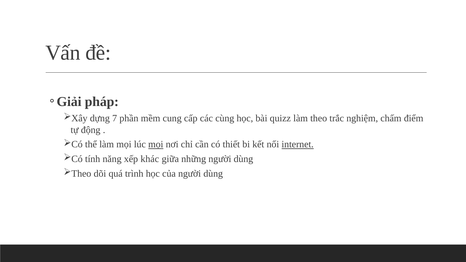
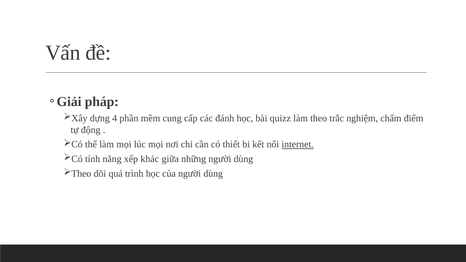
7: 7 -> 4
cùng: cùng -> đánh
mọi at (156, 145) underline: present -> none
